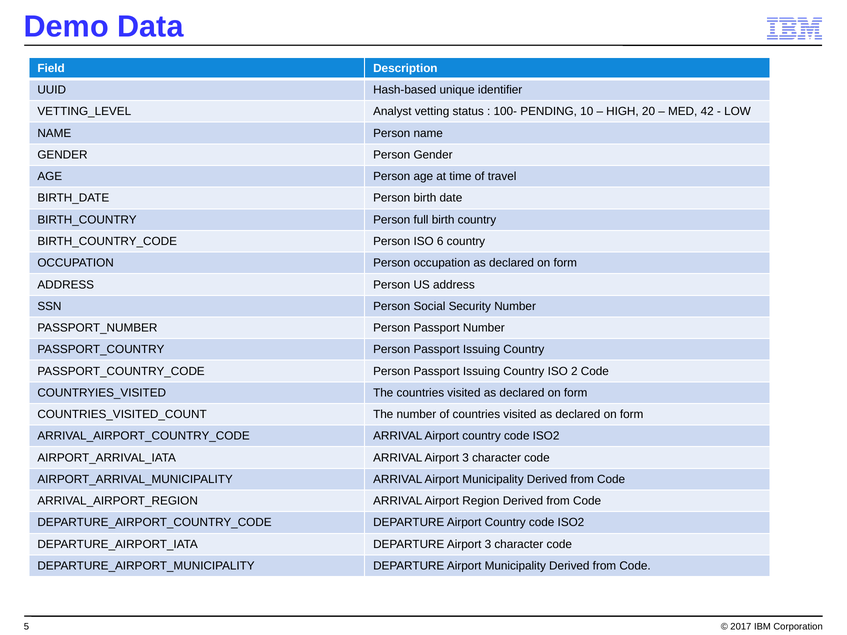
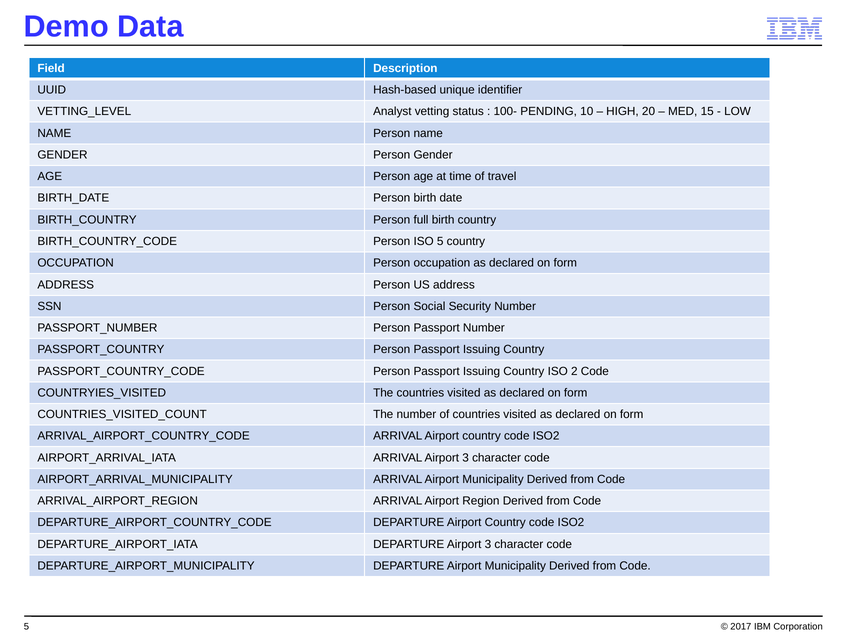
42: 42 -> 15
ISO 6: 6 -> 5
